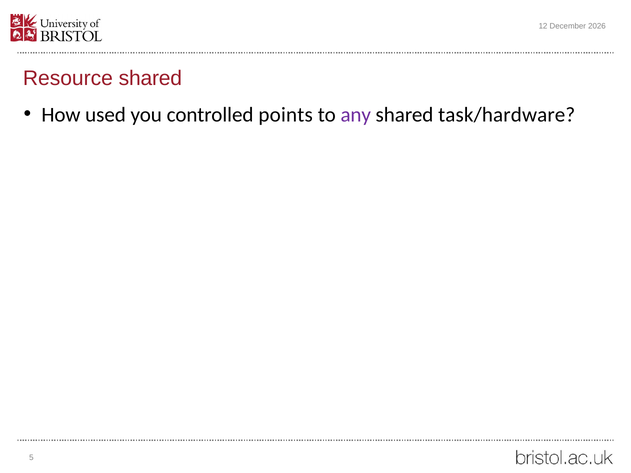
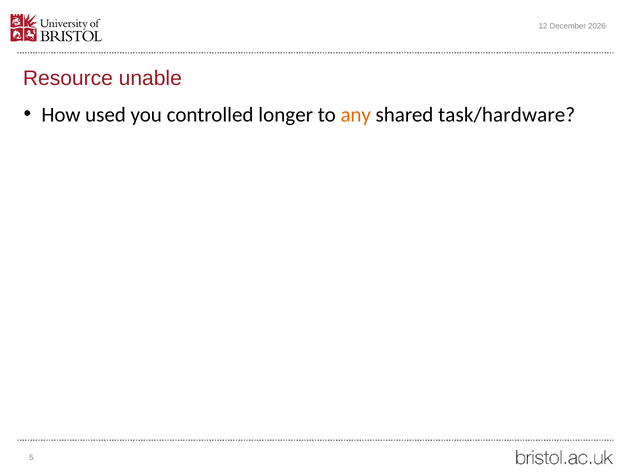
Resource shared: shared -> unable
points: points -> longer
any colour: purple -> orange
